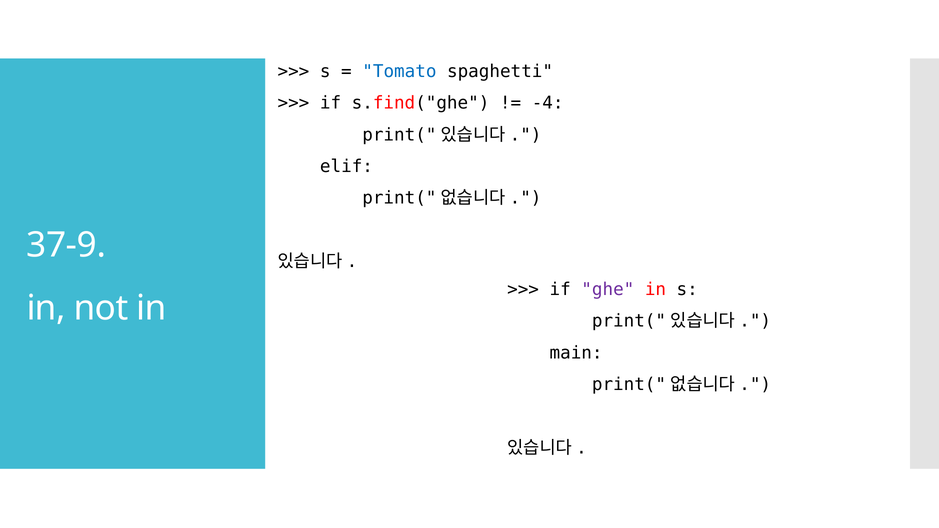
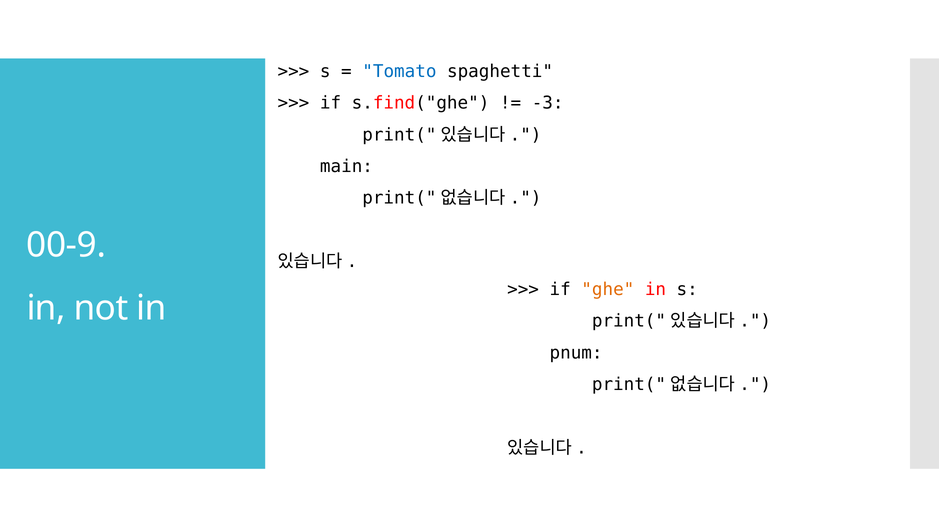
-4: -4 -> -3
elif: elif -> main
37-9: 37-9 -> 00-9
ghe colour: purple -> orange
main: main -> pnum
